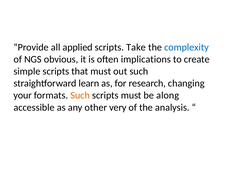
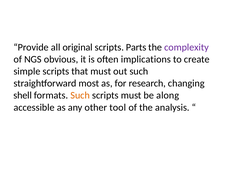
applied: applied -> original
Take: Take -> Parts
complexity colour: blue -> purple
learn: learn -> most
your: your -> shell
very: very -> tool
